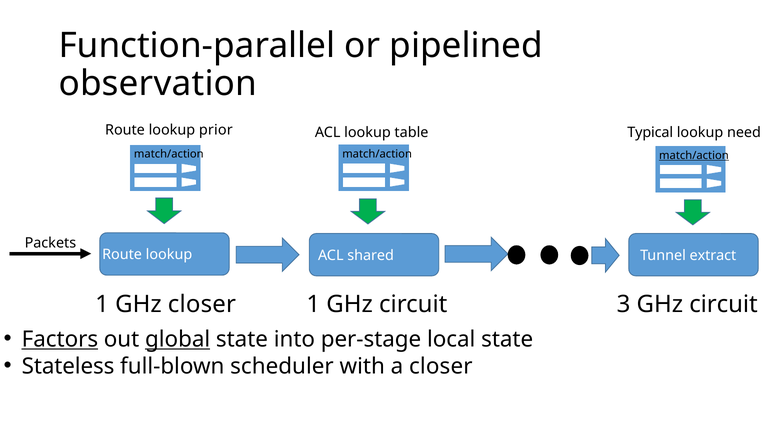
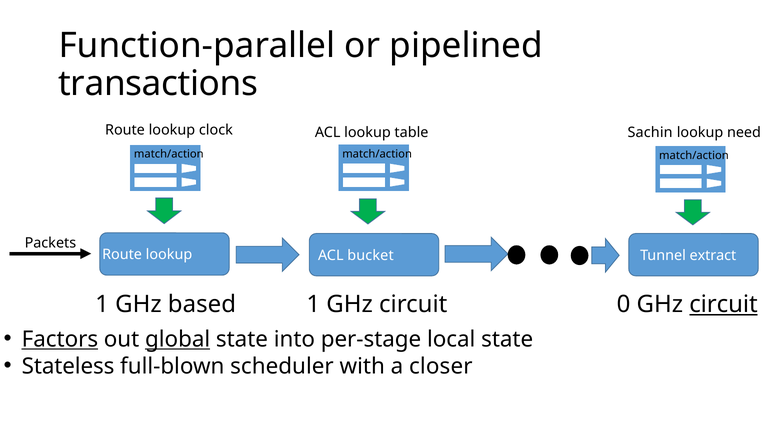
observation: observation -> transactions
prior: prior -> clock
Typical: Typical -> Sachin
match/action at (694, 155) underline: present -> none
shared: shared -> bucket
GHz closer: closer -> based
3: 3 -> 0
circuit at (723, 304) underline: none -> present
